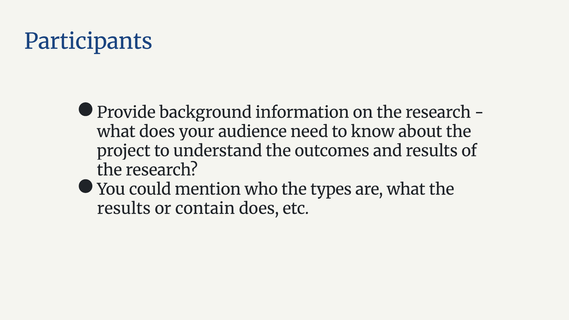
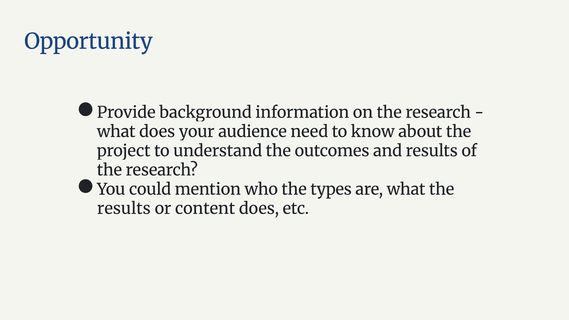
Participants: Participants -> Opportunity
contain: contain -> content
